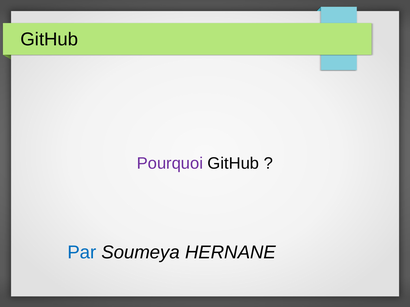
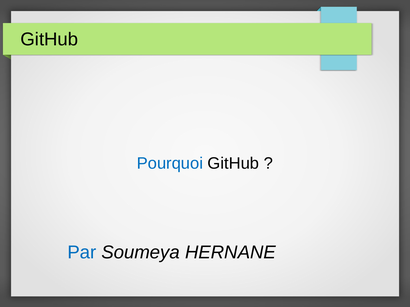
Pourquoi colour: purple -> blue
